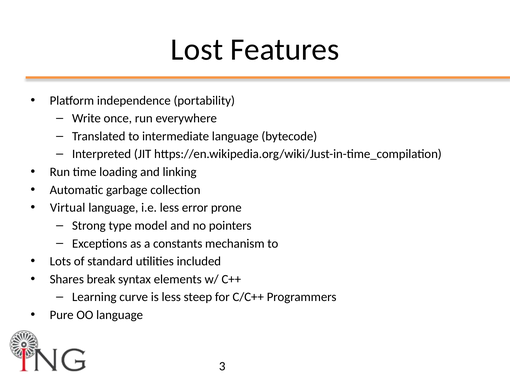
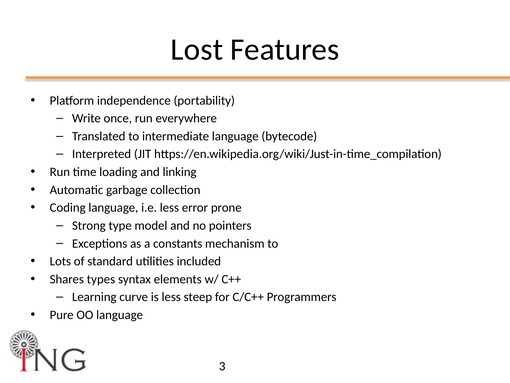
Virtual: Virtual -> Coding
break: break -> types
